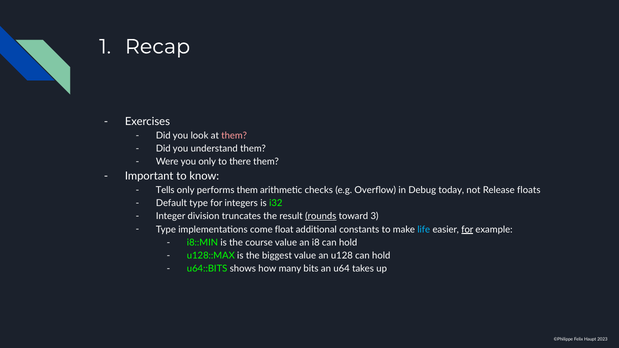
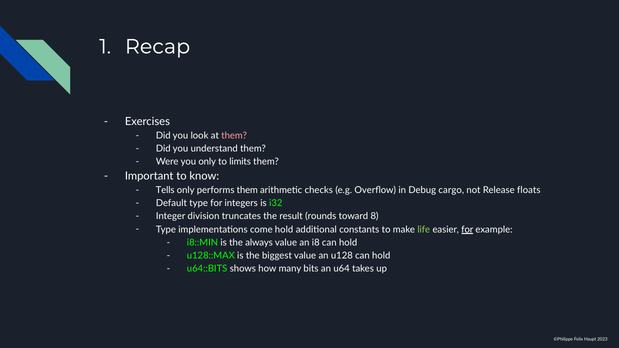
there: there -> limits
today: today -> cargo
rounds underline: present -> none
3: 3 -> 8
come float: float -> hold
life colour: light blue -> light green
course: course -> always
